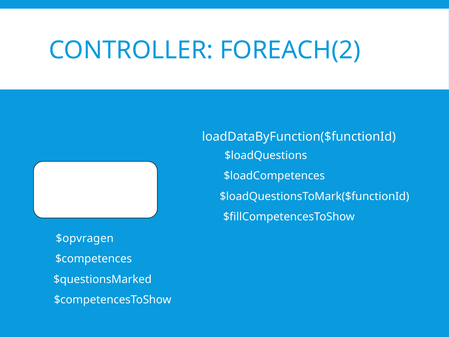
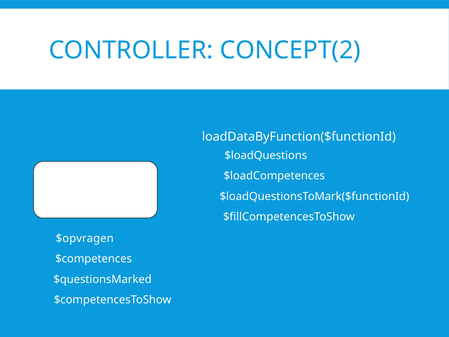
FOREACH(2: FOREACH(2 -> CONCEPT(2
